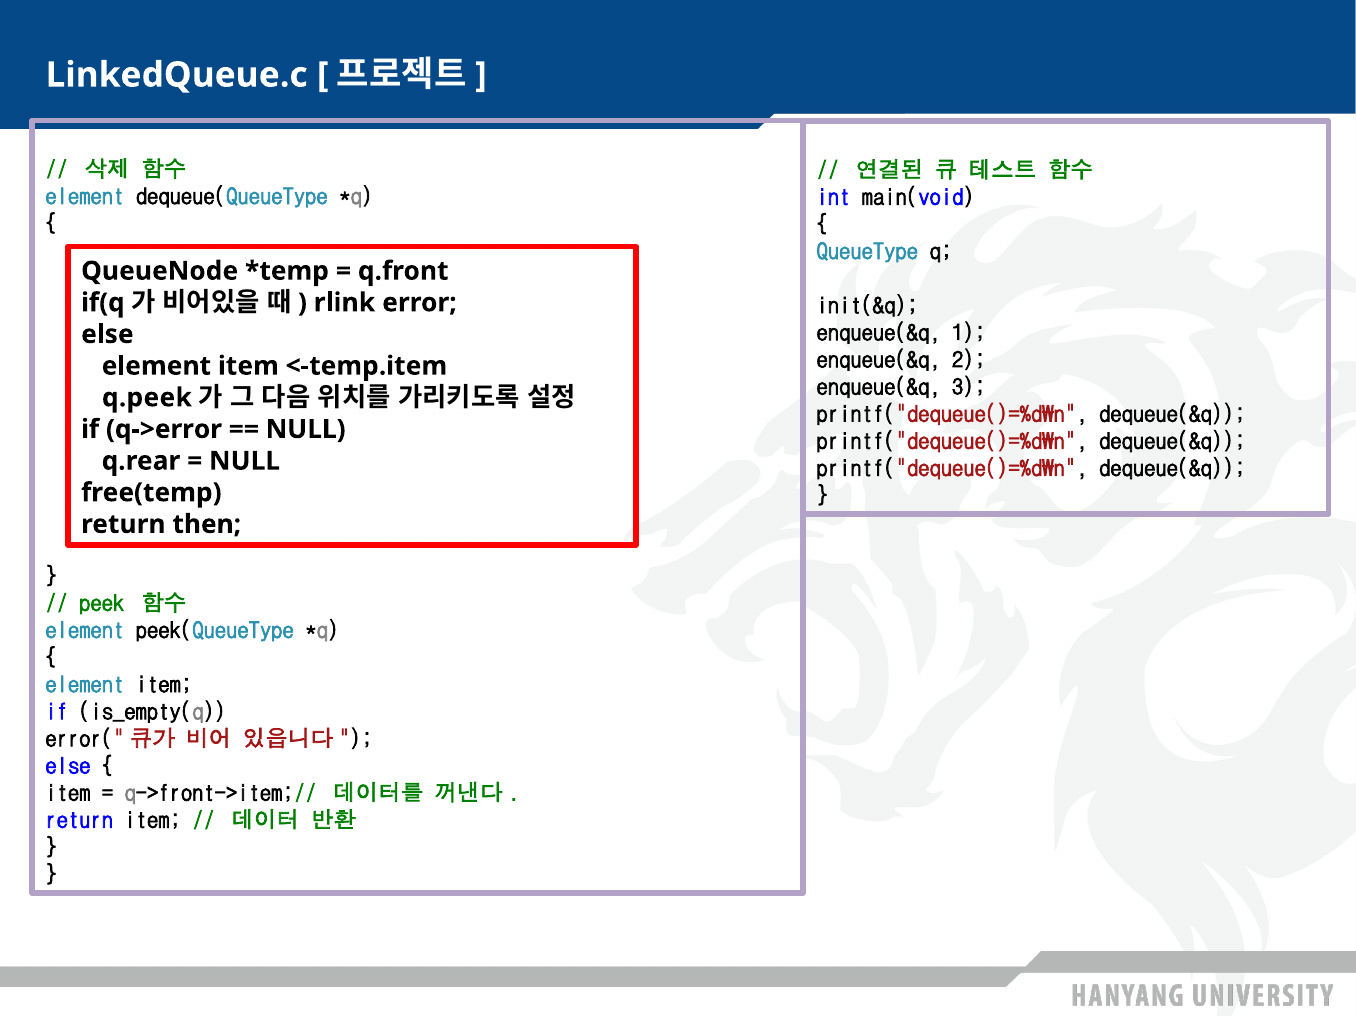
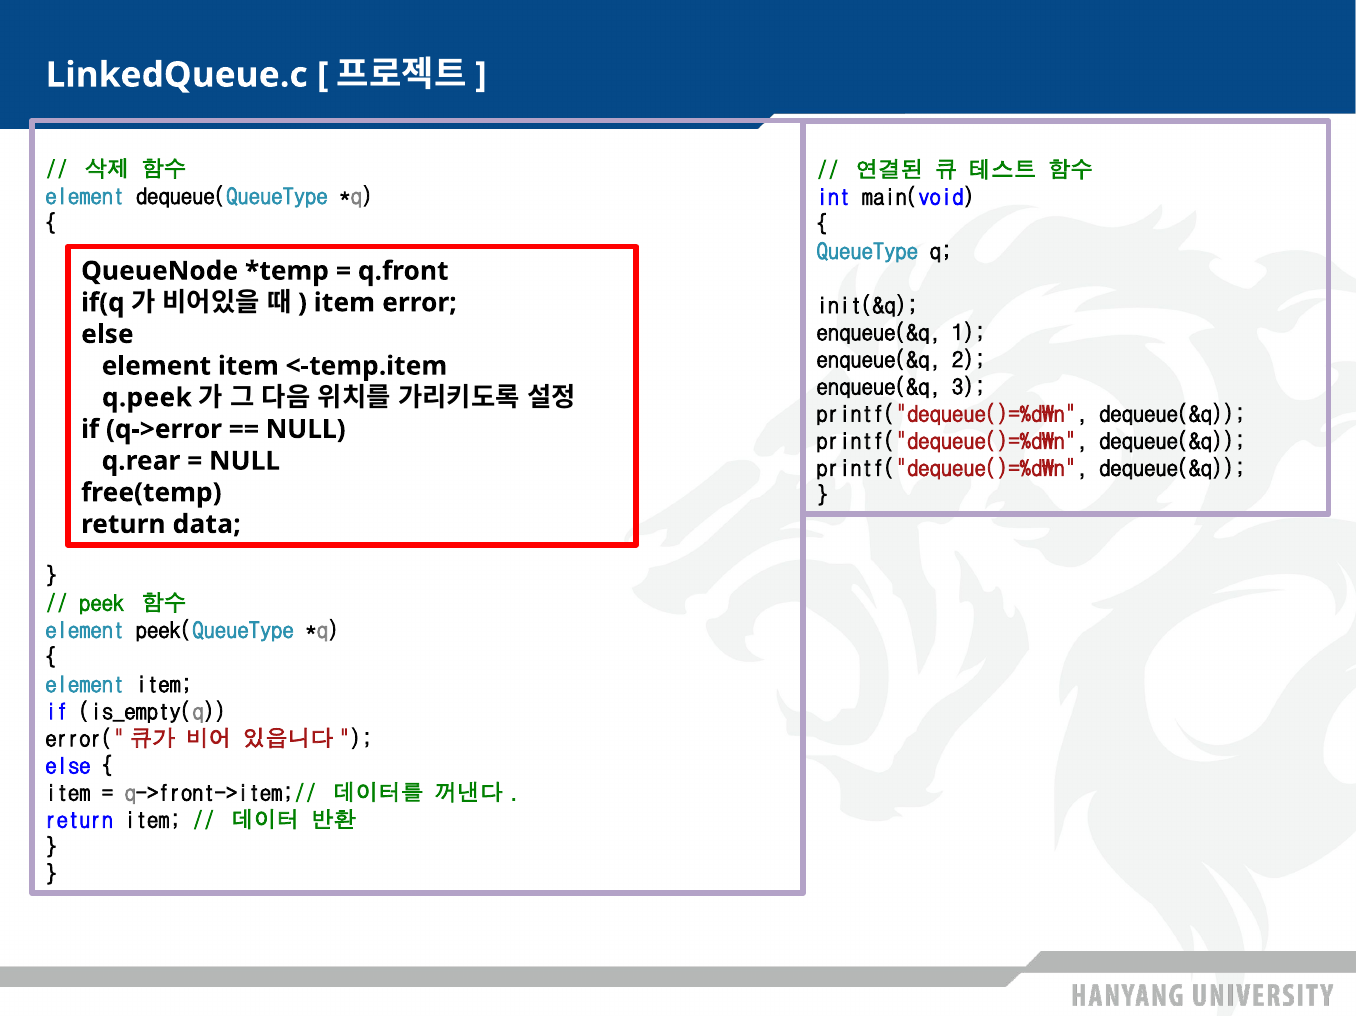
rlink at (344, 303): rlink -> item
then: then -> data
